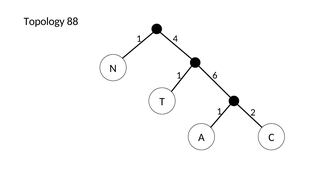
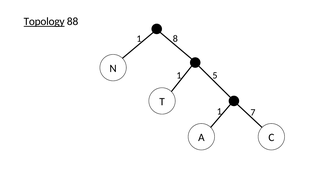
Topology underline: none -> present
4: 4 -> 8
6: 6 -> 5
2: 2 -> 7
